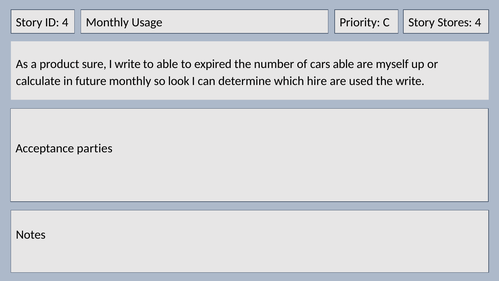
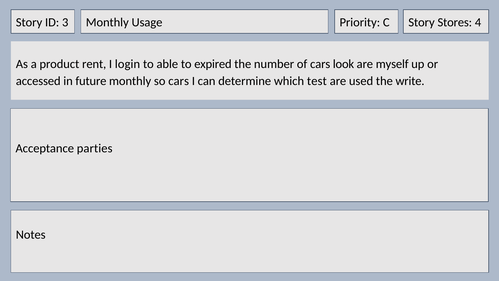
ID 4: 4 -> 3
sure: sure -> rent
I write: write -> login
cars able: able -> look
calculate: calculate -> accessed
so look: look -> cars
hire: hire -> test
